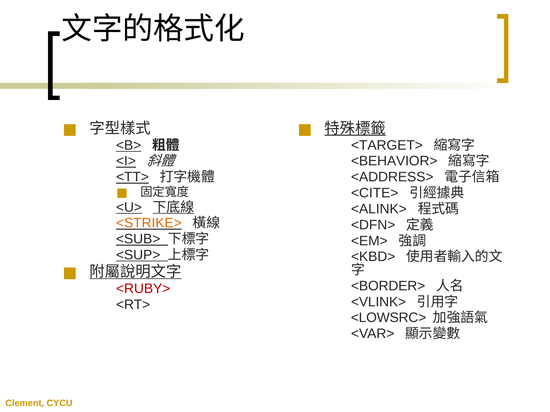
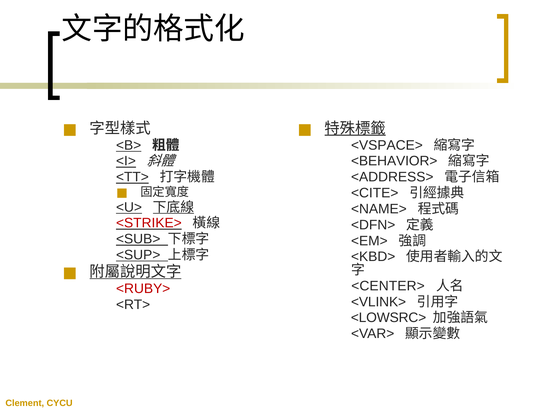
<TARGET>: <TARGET> -> <VSPACE>
<ALINK>: <ALINK> -> <NAME>
<STRIKE> colour: orange -> red
<BORDER>: <BORDER> -> <CENTER>
